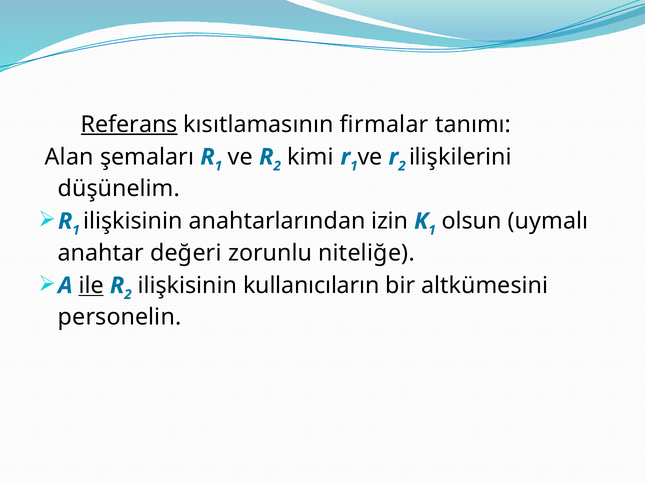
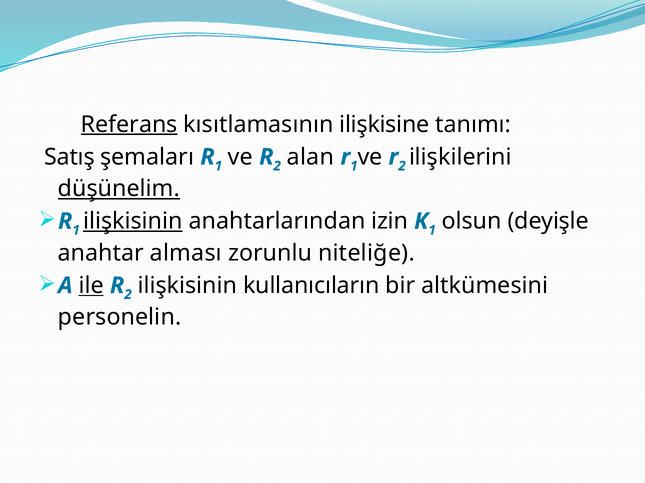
firmalar: firmalar -> ilişkisine
Alan: Alan -> Satış
kimi: kimi -> alan
düşünelim underline: none -> present
ilişkisinin at (133, 222) underline: none -> present
uymalı: uymalı -> deyişle
değeri: değeri -> alması
